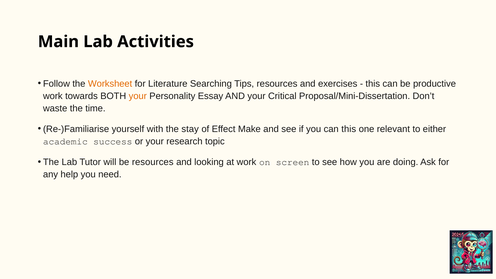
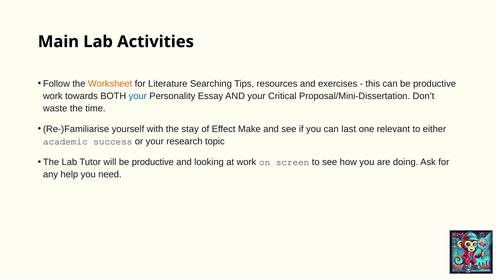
your at (138, 96) colour: orange -> blue
can this: this -> last
will be resources: resources -> productive
